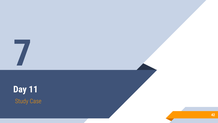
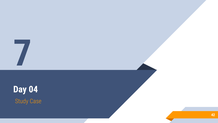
11: 11 -> 04
